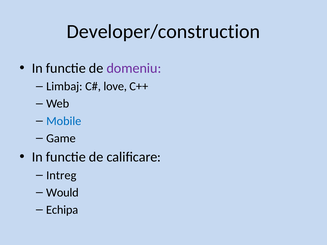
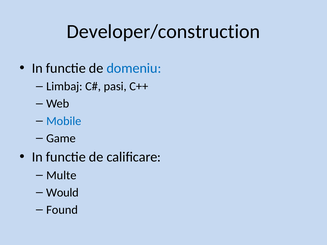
domeniu colour: purple -> blue
love: love -> pasi
Intreg: Intreg -> Multe
Echipa: Echipa -> Found
